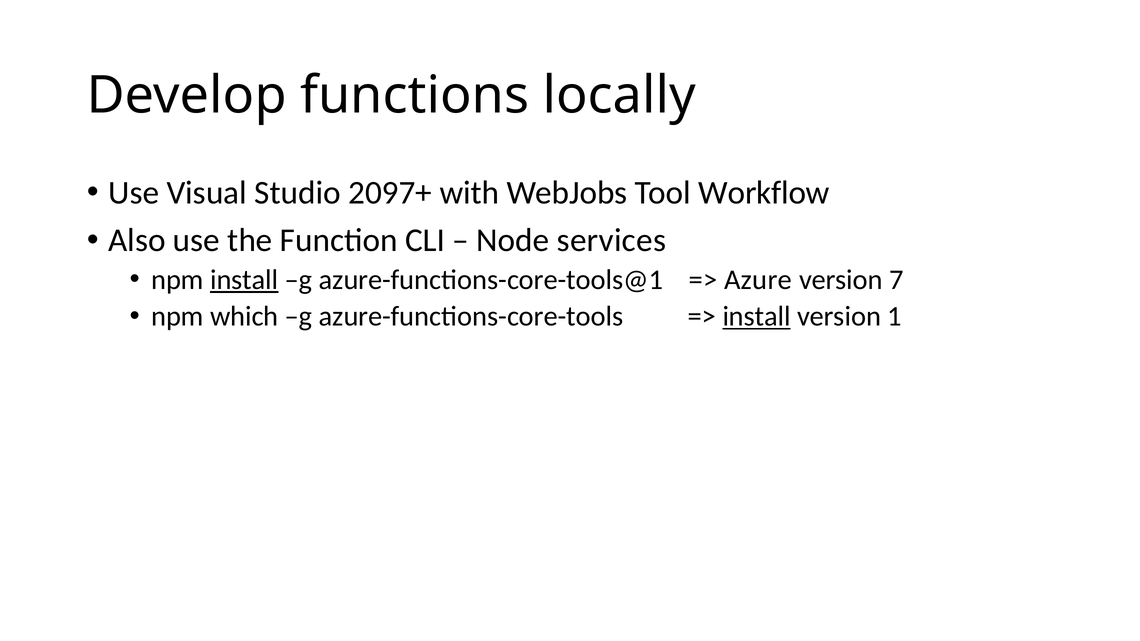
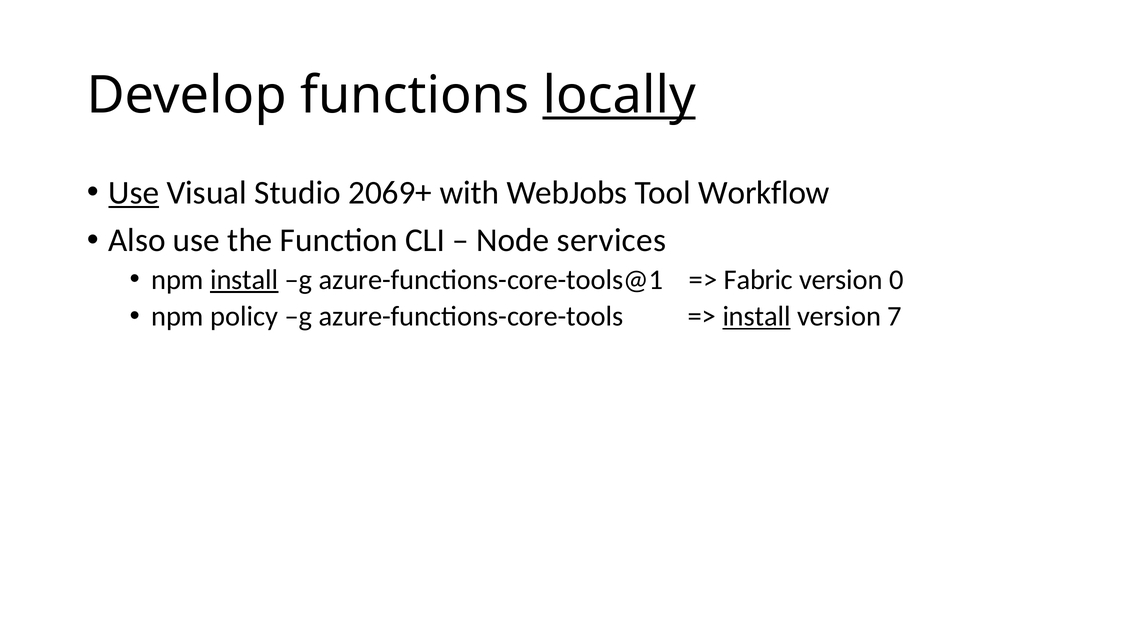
locally underline: none -> present
Use at (134, 193) underline: none -> present
2097+: 2097+ -> 2069+
Azure: Azure -> Fabric
7: 7 -> 0
which: which -> policy
1: 1 -> 7
